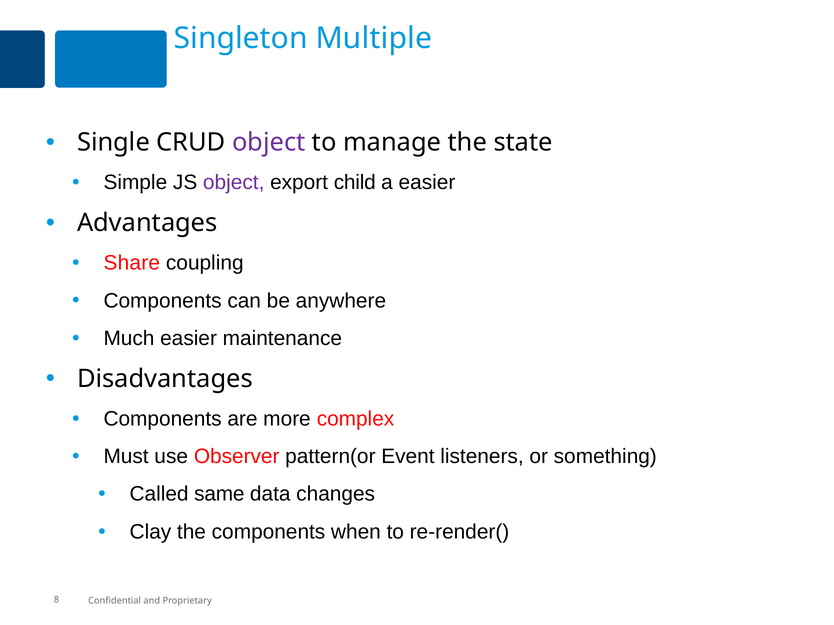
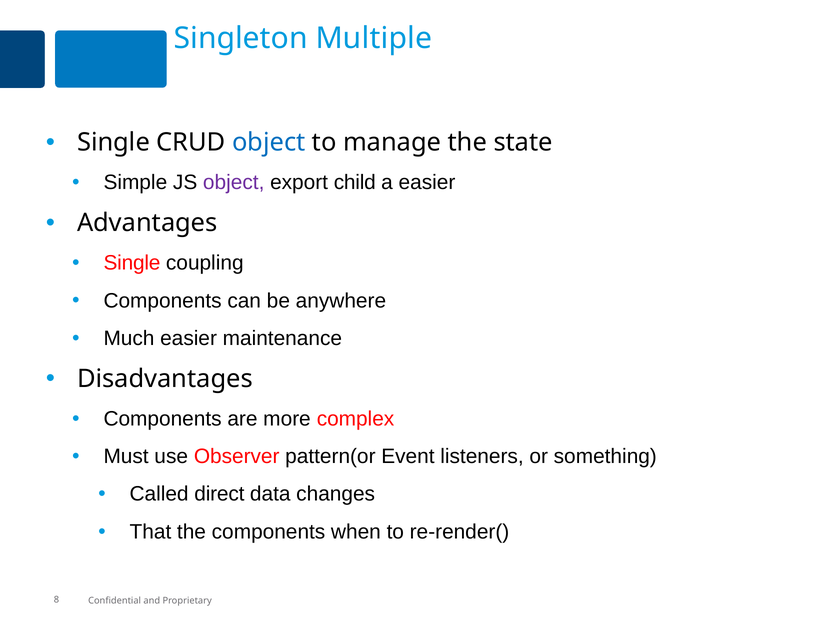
object at (269, 142) colour: purple -> blue
Share at (132, 263): Share -> Single
same: same -> direct
Clay: Clay -> That
